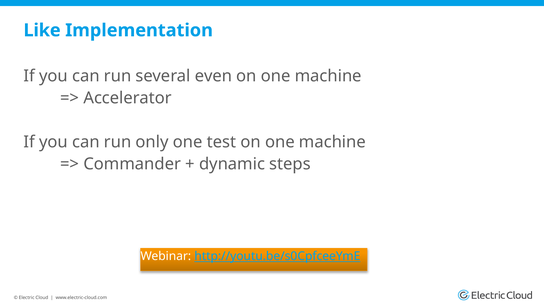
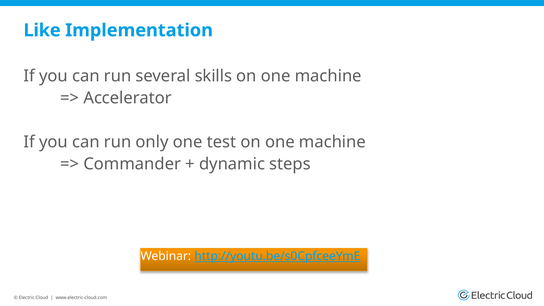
even: even -> skills
